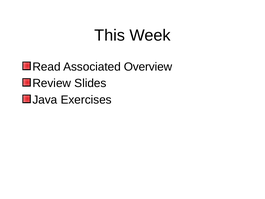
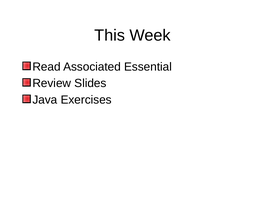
Overview: Overview -> Essential
